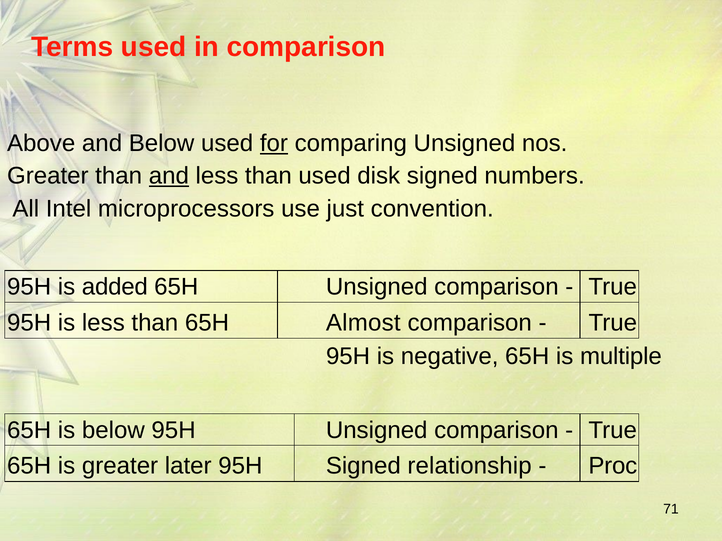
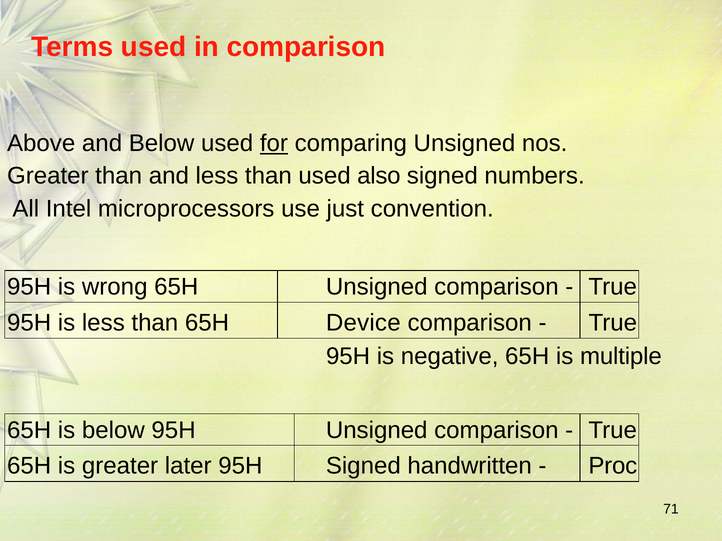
and at (169, 176) underline: present -> none
disk: disk -> also
added: added -> wrong
Almost: Almost -> Device
relationship: relationship -> handwritten
